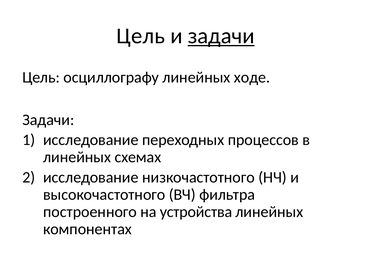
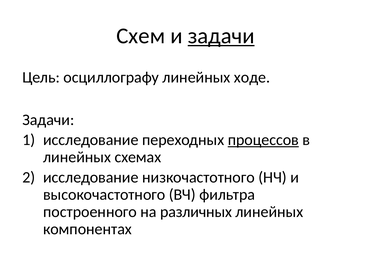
Цель at (141, 36): Цель -> Схем
процессов underline: none -> present
устройства: устройства -> различных
